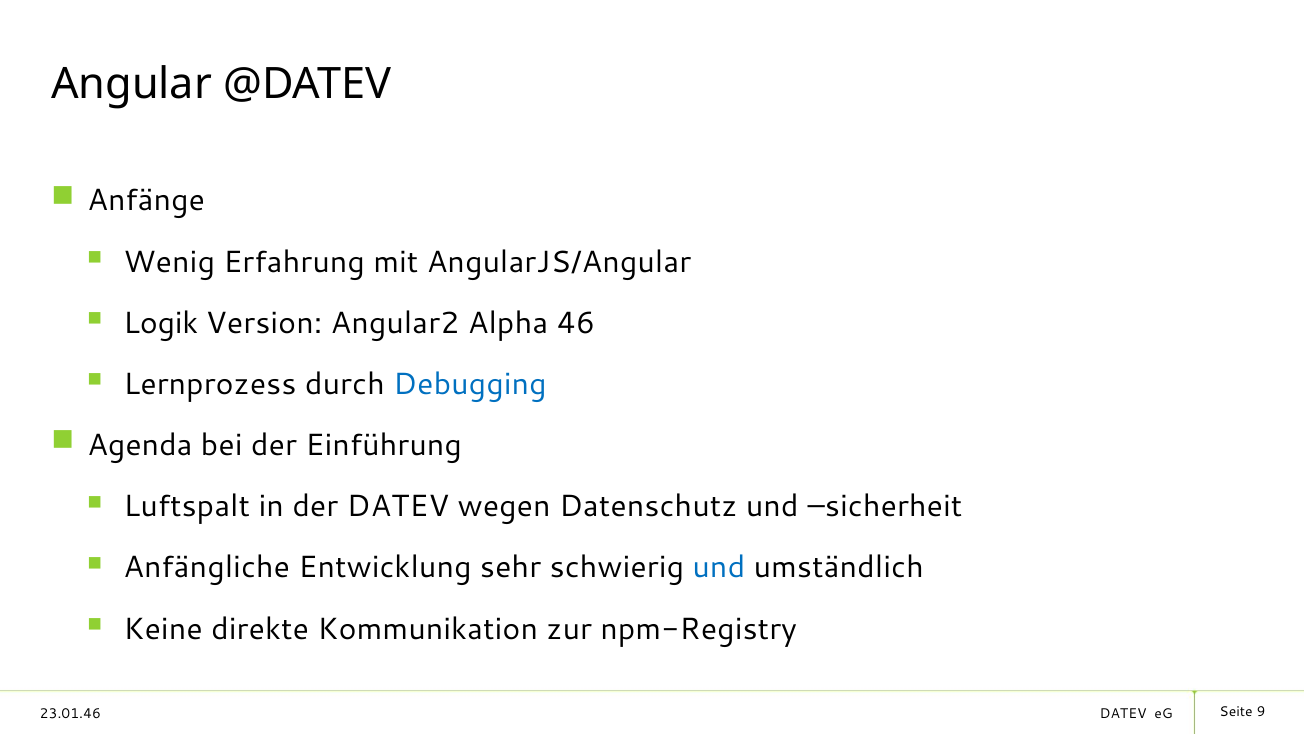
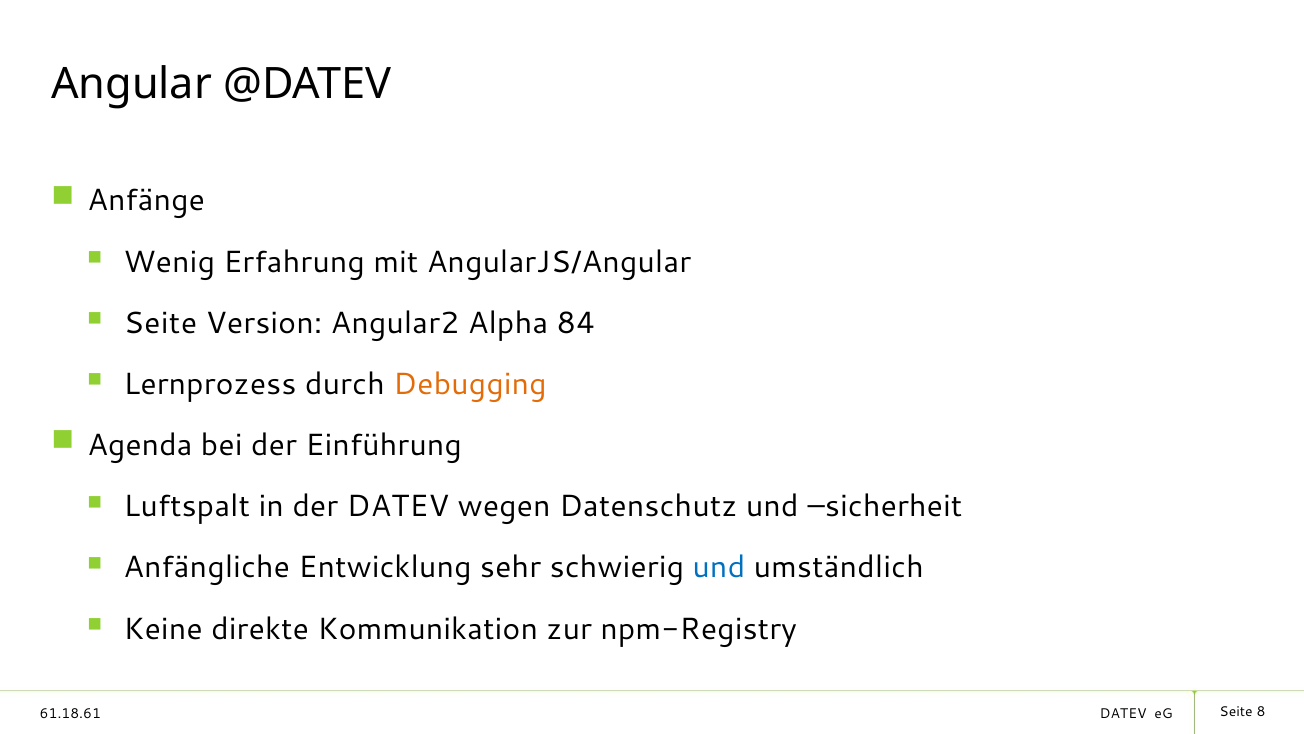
Logik at (161, 323): Logik -> Seite
46: 46 -> 84
Debugging colour: blue -> orange
23.01.46: 23.01.46 -> 61.18.61
9: 9 -> 8
